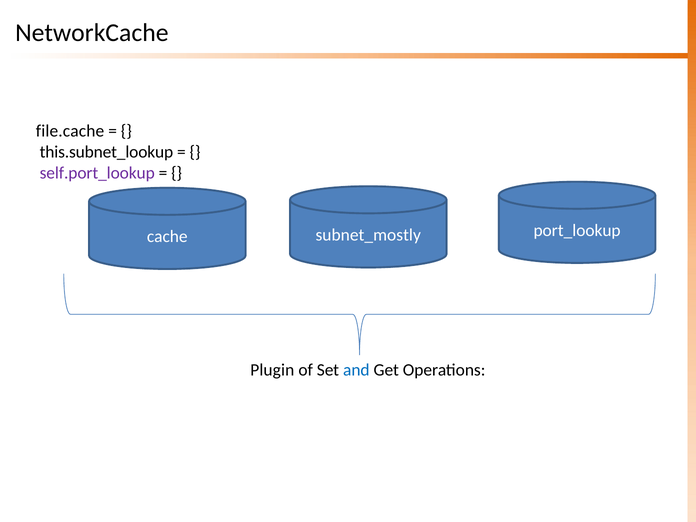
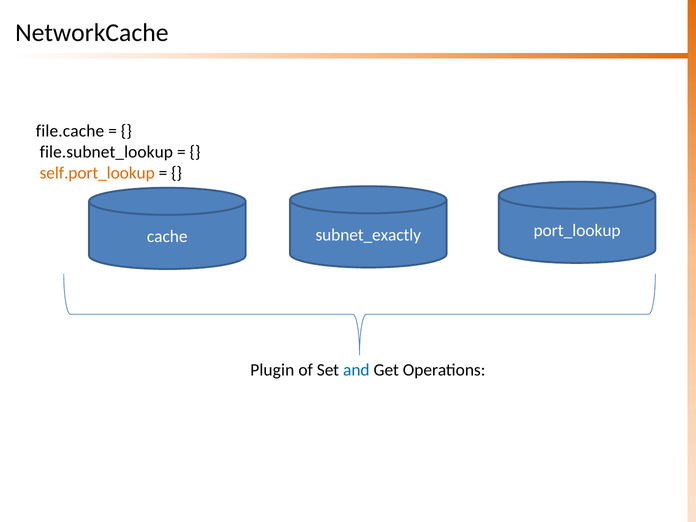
this.subnet_lookup: this.subnet_lookup -> file.subnet_lookup
self.port_lookup colour: purple -> orange
subnet_mostly: subnet_mostly -> subnet_exactly
